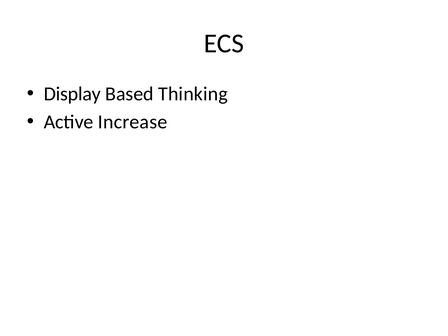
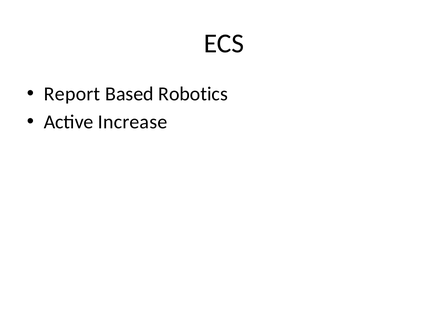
Display: Display -> Report
Thinking: Thinking -> Robotics
